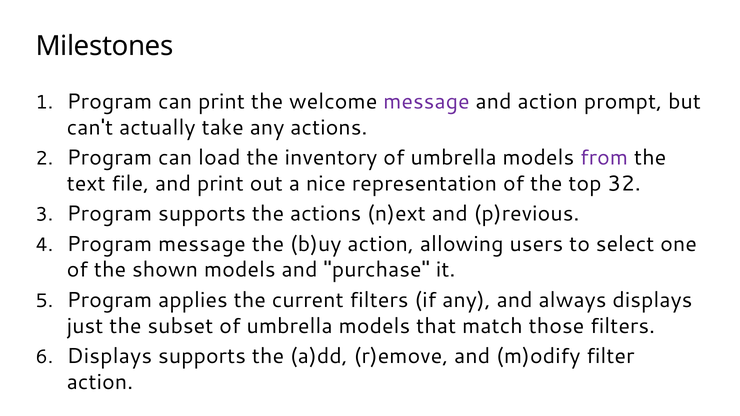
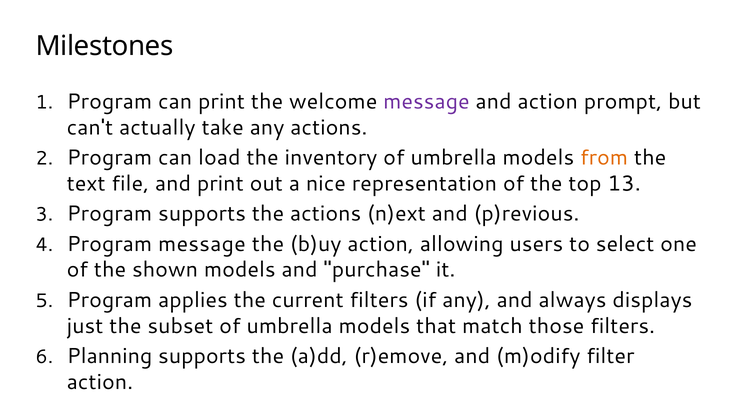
from colour: purple -> orange
32: 32 -> 13
Displays at (109, 356): Displays -> Planning
